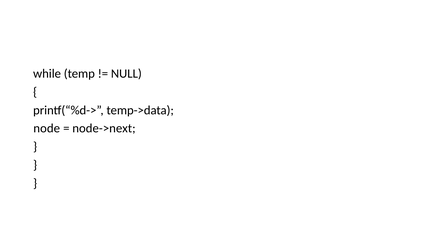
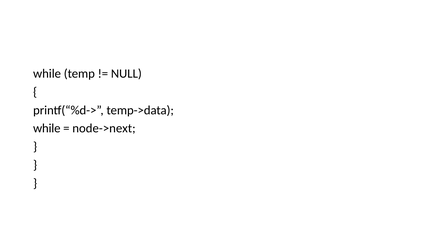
node at (47, 128): node -> while
